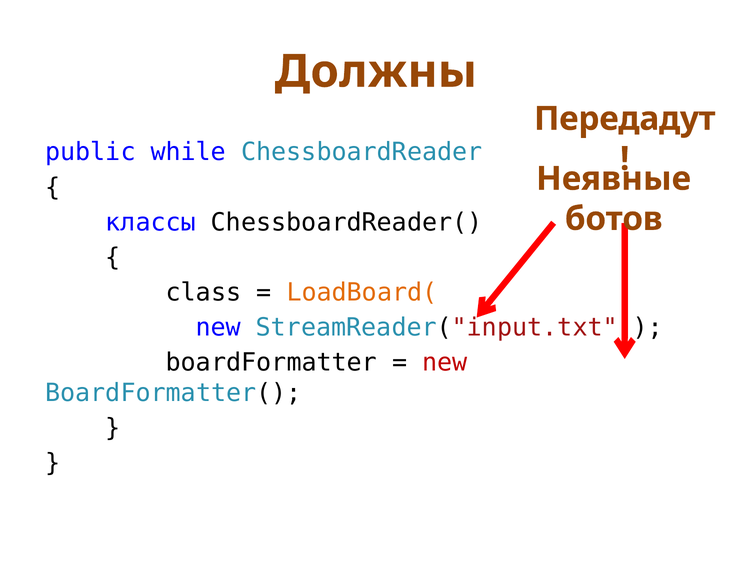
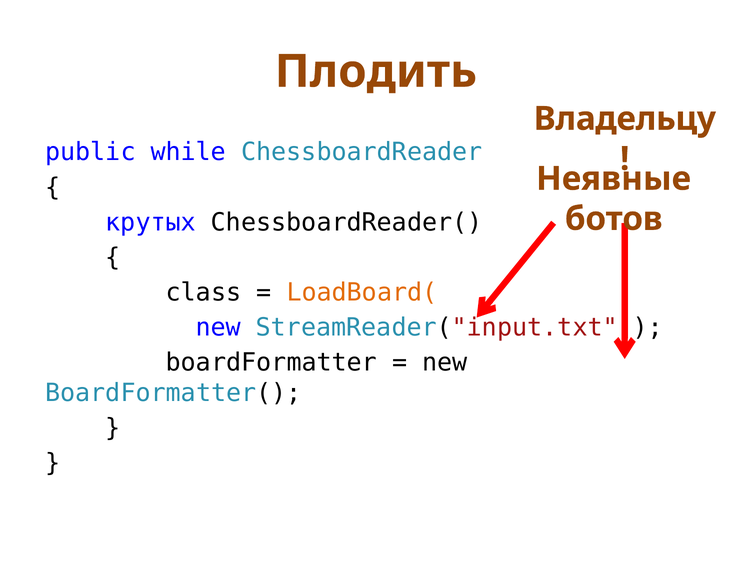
Должны: Должны -> Плодить
Передадут: Передадут -> Владельцу
классы: классы -> крутых
new at (445, 363) colour: red -> black
